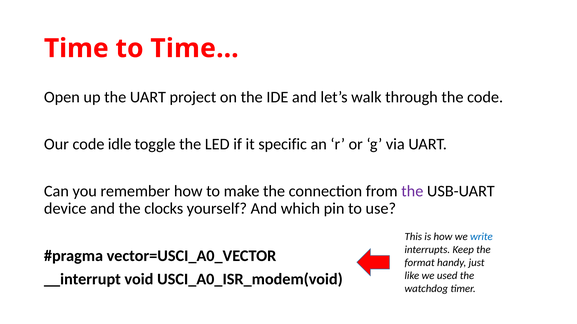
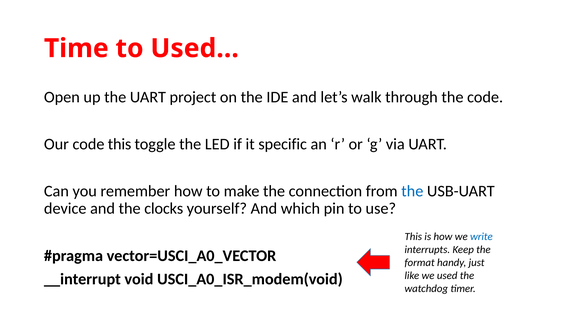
Time…: Time… -> Used…
code idle: idle -> this
the at (412, 191) colour: purple -> blue
